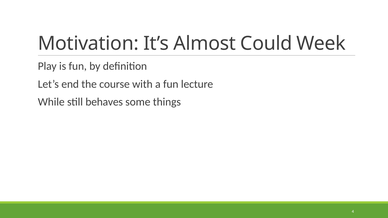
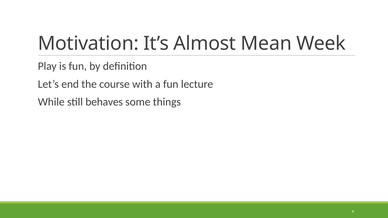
Could: Could -> Mean
